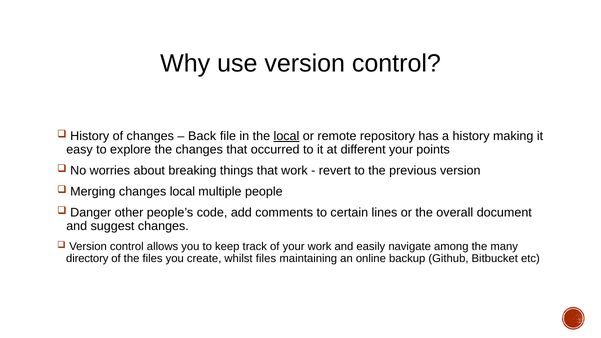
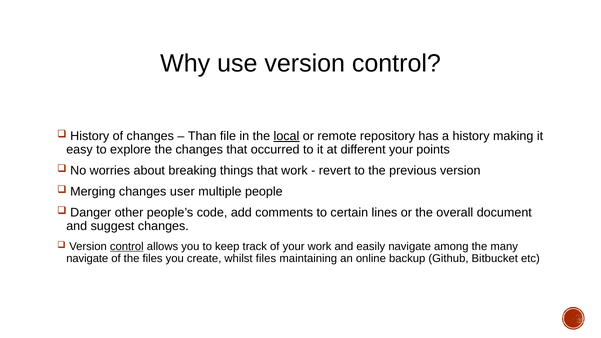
Back: Back -> Than
changes local: local -> user
control at (127, 247) underline: none -> present
directory at (87, 259): directory -> navigate
